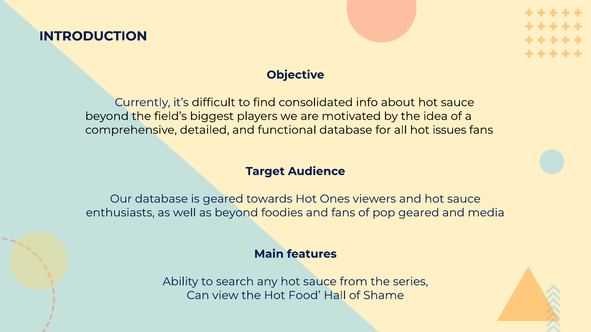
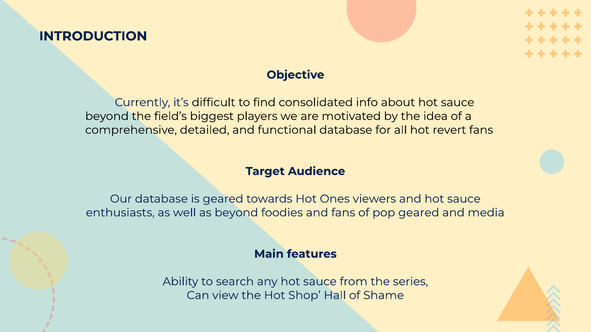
issues: issues -> revert
Food: Food -> Shop
